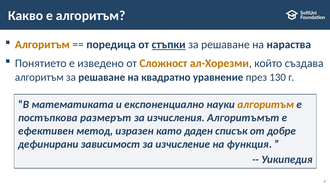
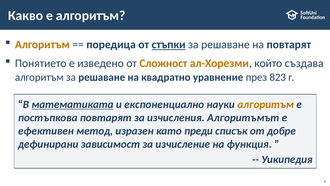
на нараства: нараства -> повтарят
130: 130 -> 823
математиката underline: none -> present
постъпкова размерът: размерът -> повтарят
даден: даден -> преди
